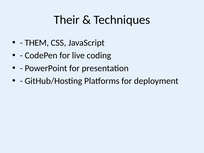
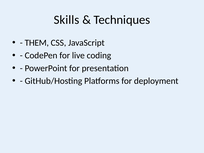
Their: Their -> Skills
